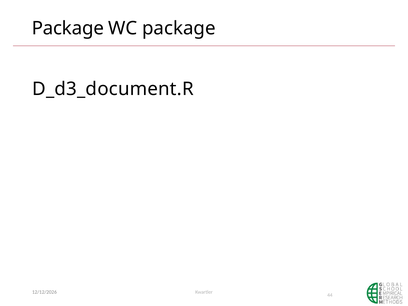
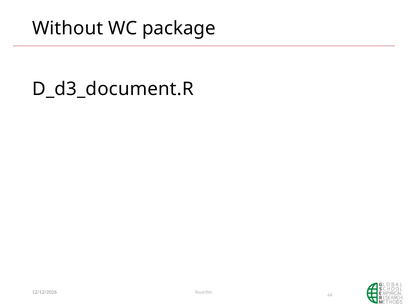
Package at (68, 28): Package -> Without
